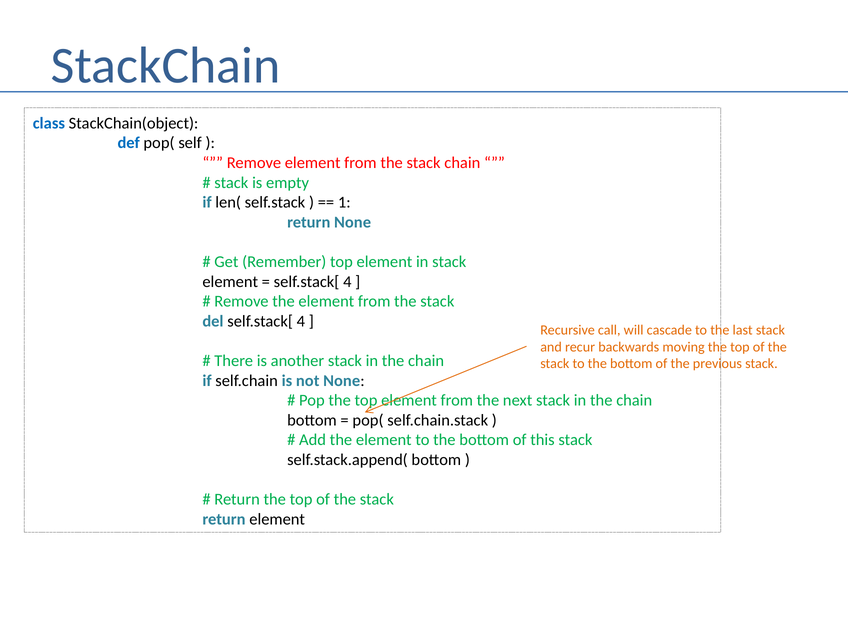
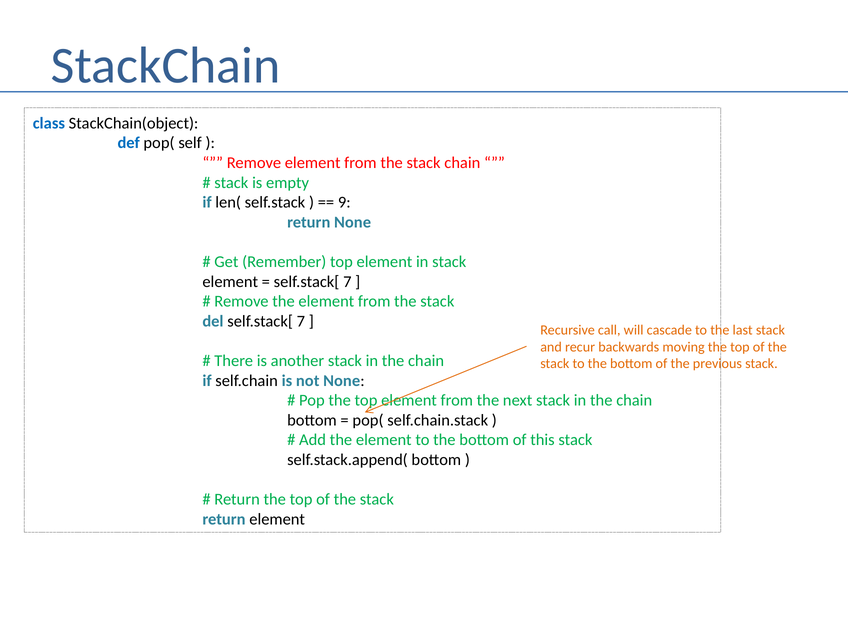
1: 1 -> 9
4 at (347, 282): 4 -> 7
del self.stack[ 4: 4 -> 7
